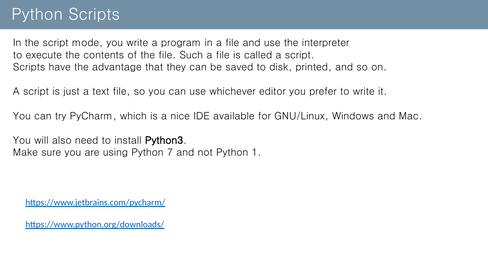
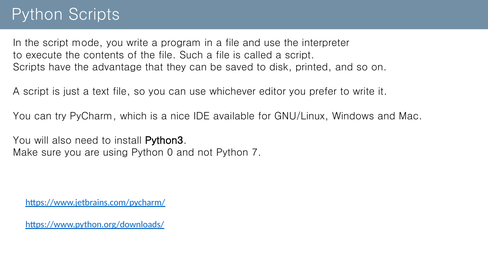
7: 7 -> 0
1: 1 -> 7
